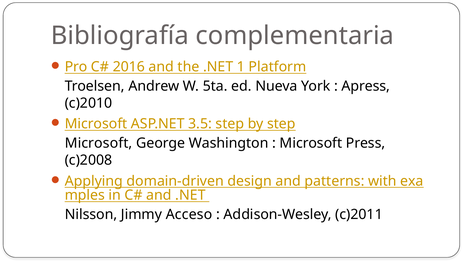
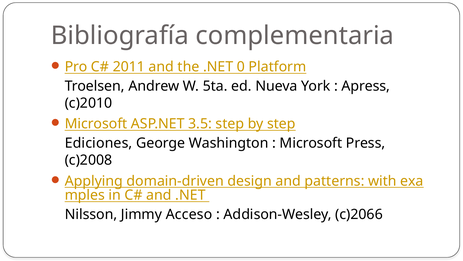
2016: 2016 -> 2011
1: 1 -> 0
Microsoft at (99, 143): Microsoft -> Ediciones
c)2011: c)2011 -> c)2066
